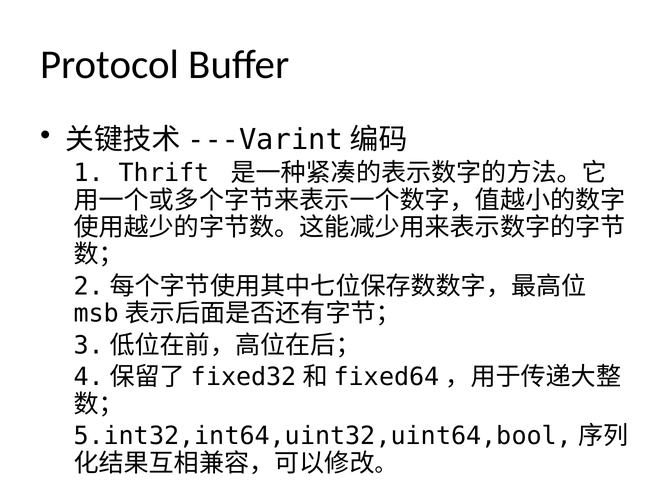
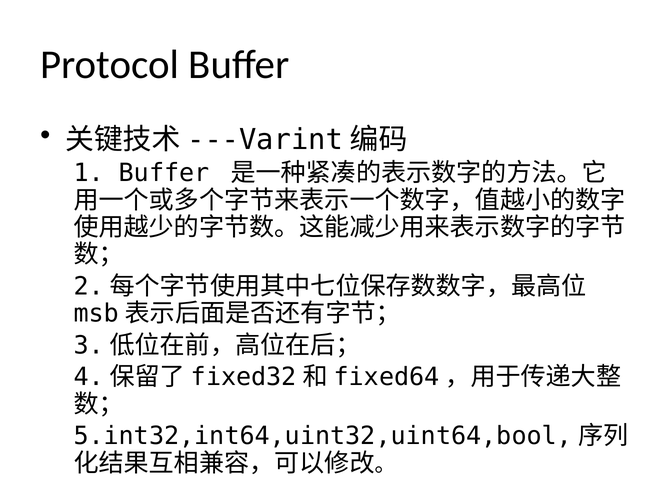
1 Thrift: Thrift -> Buffer
